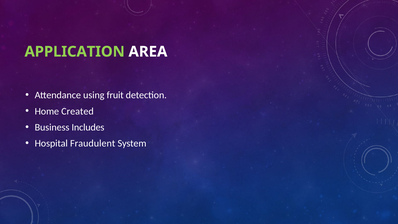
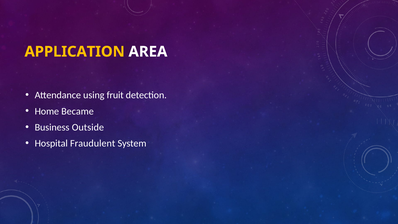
APPLICATION colour: light green -> yellow
Created: Created -> Became
Includes: Includes -> Outside
